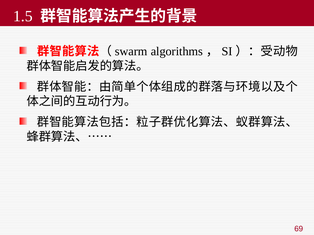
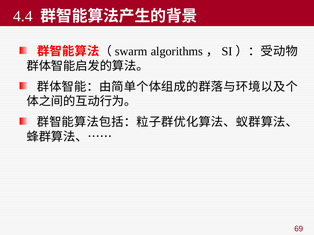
1.5: 1.5 -> 4.4
